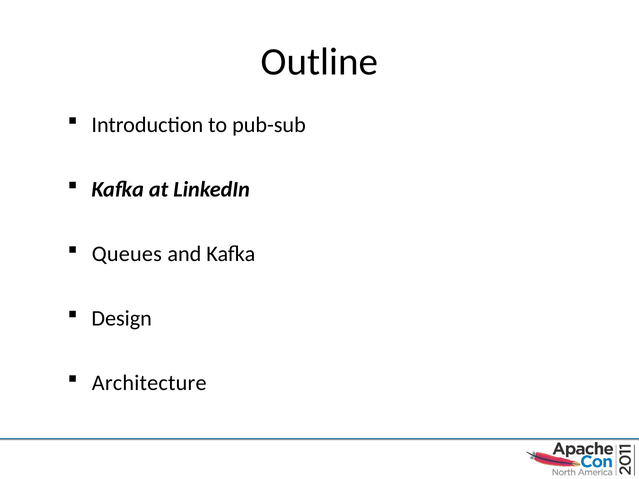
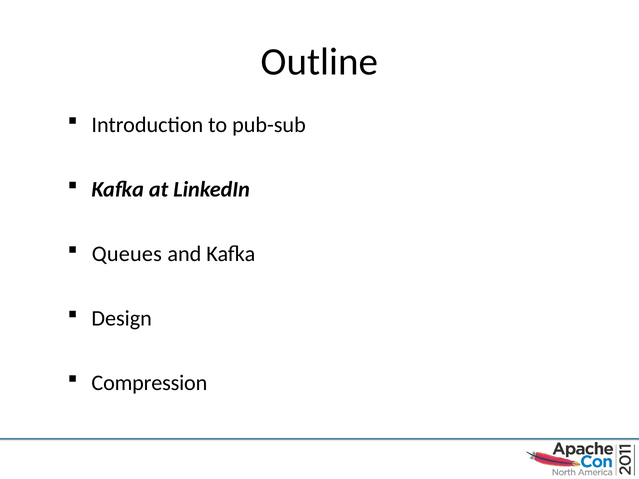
Architecture: Architecture -> Compression
